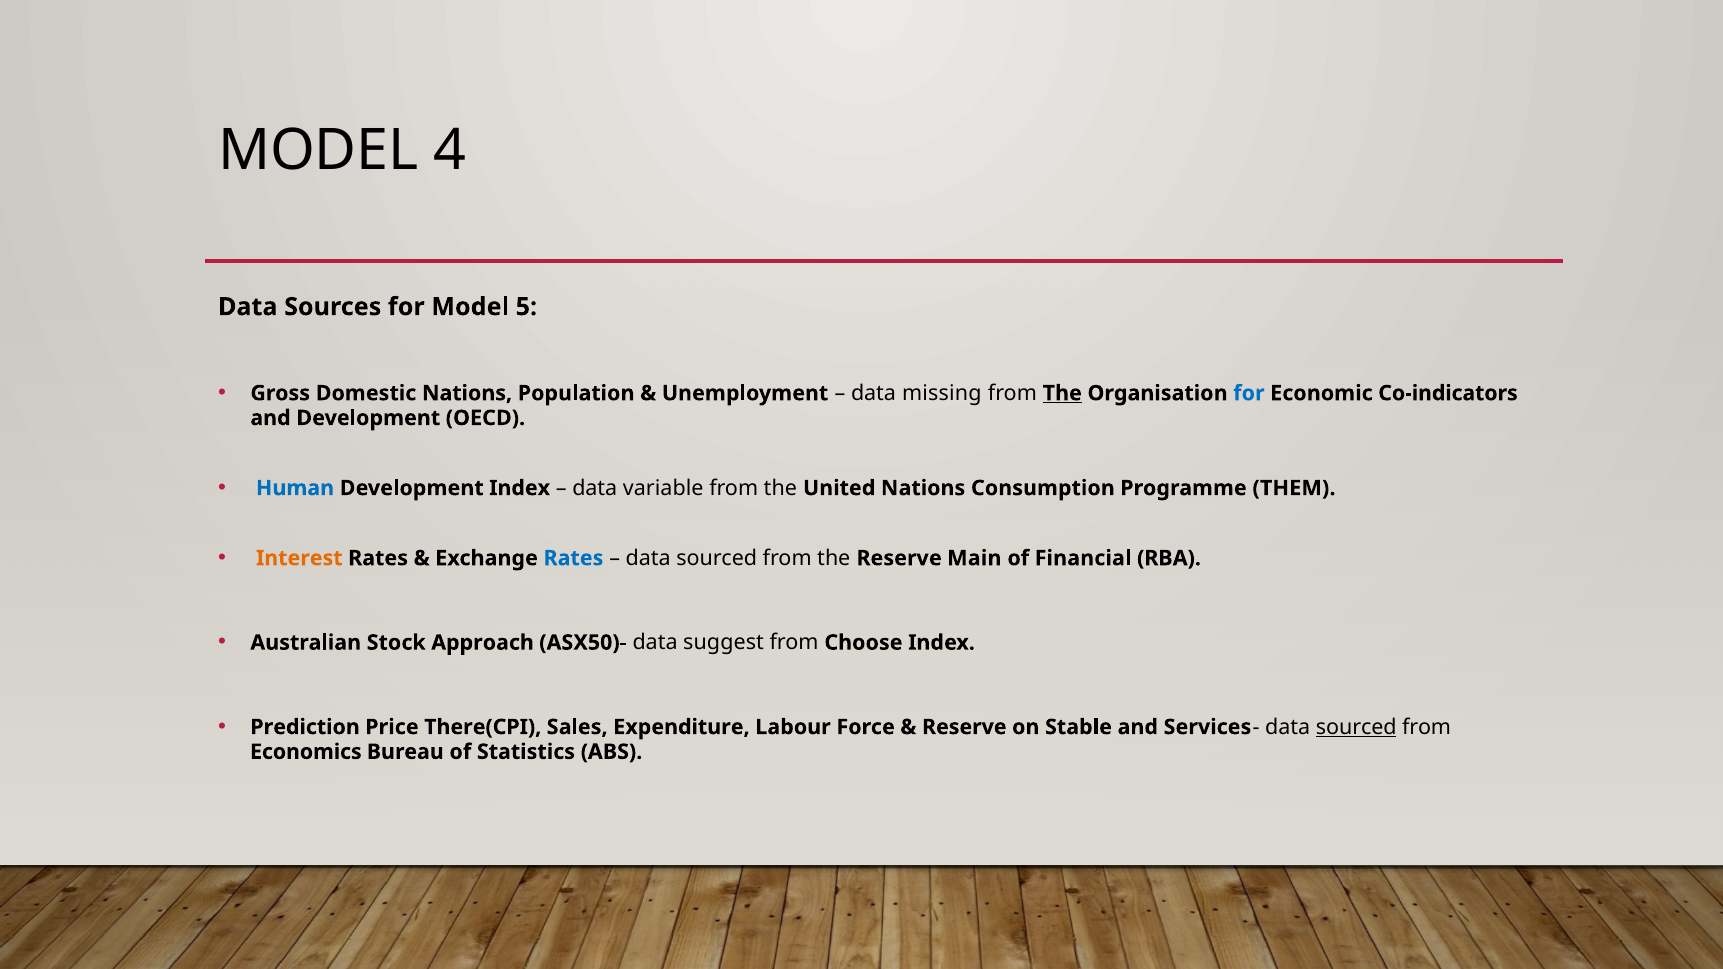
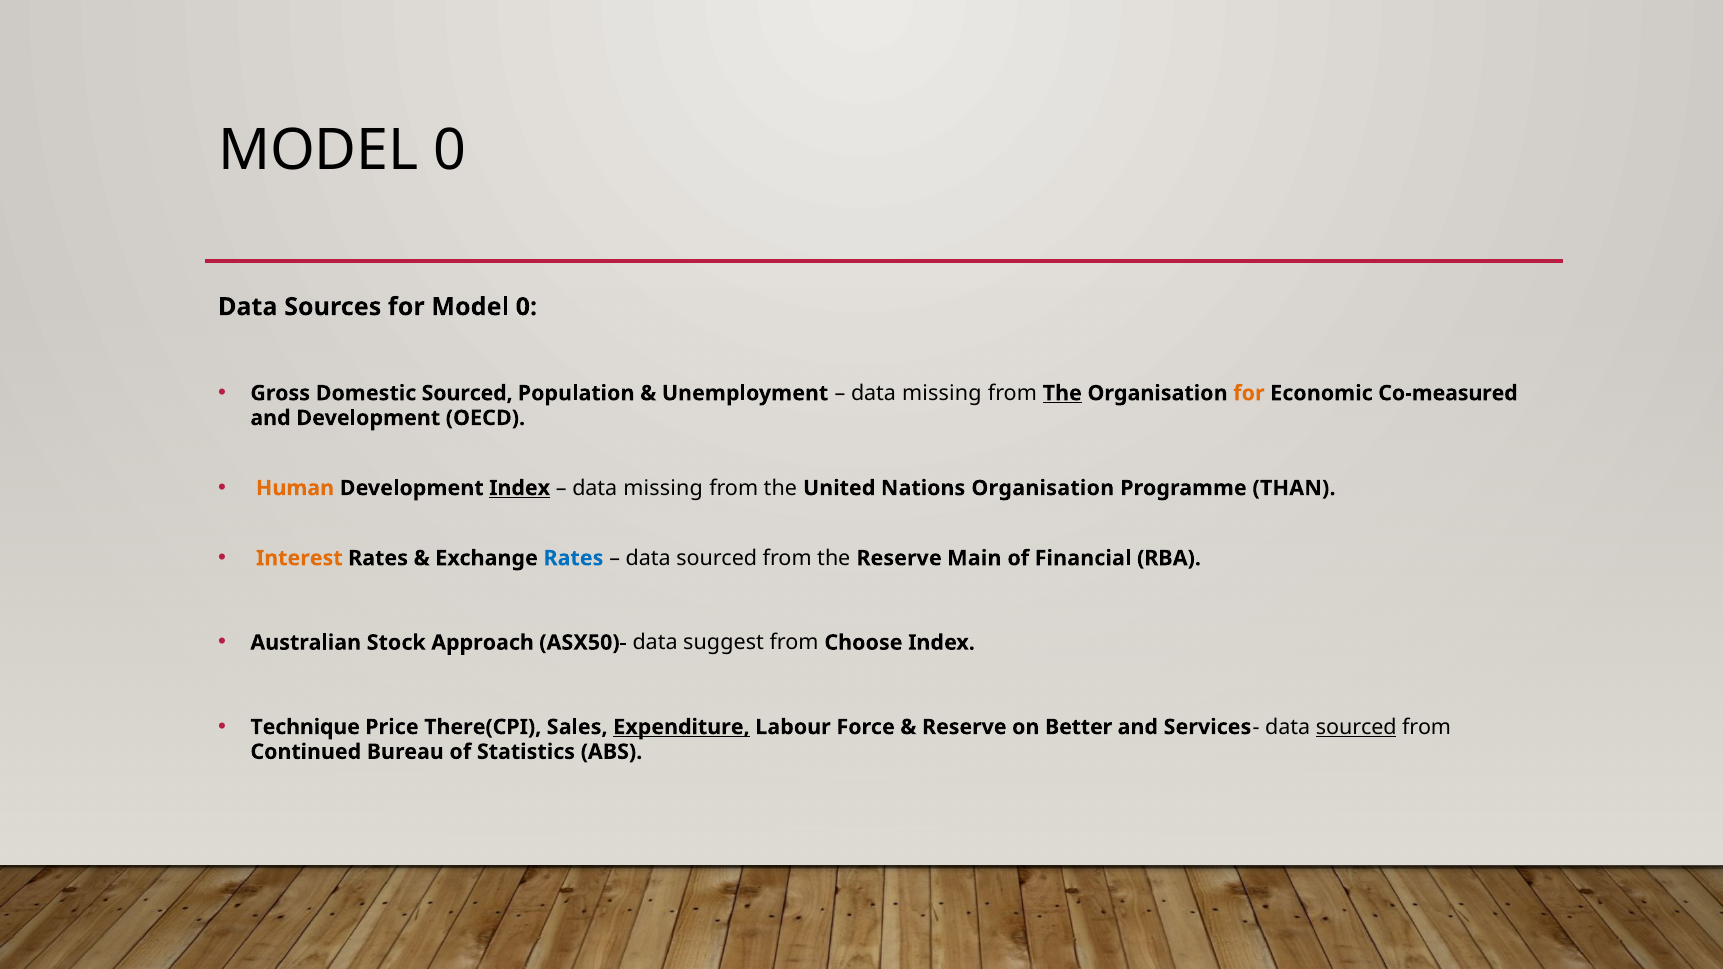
4 at (450, 151): 4 -> 0
for Model 5: 5 -> 0
Domestic Nations: Nations -> Sourced
for at (1249, 393) colour: blue -> orange
Co-indicators: Co-indicators -> Co-measured
Human colour: blue -> orange
Index at (520, 488) underline: none -> present
variable at (663, 488): variable -> missing
Nations Consumption: Consumption -> Organisation
THEM: THEM -> THAN
Prediction: Prediction -> Technique
Expenditure underline: none -> present
Stable: Stable -> Better
Economics: Economics -> Continued
